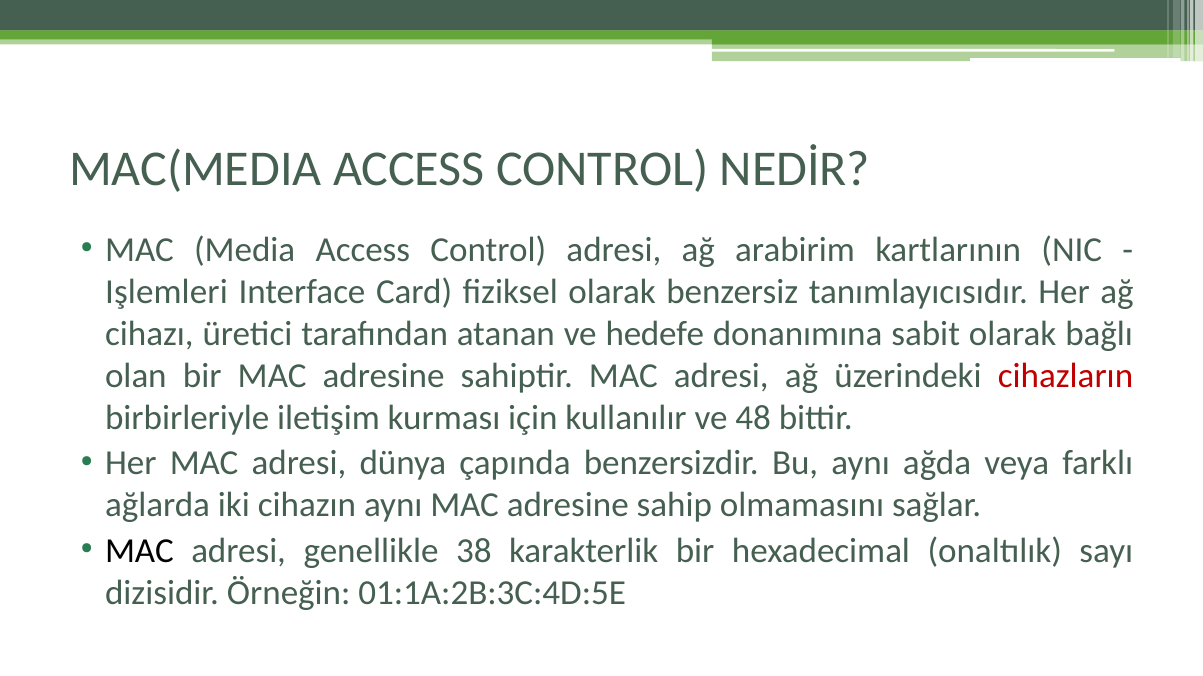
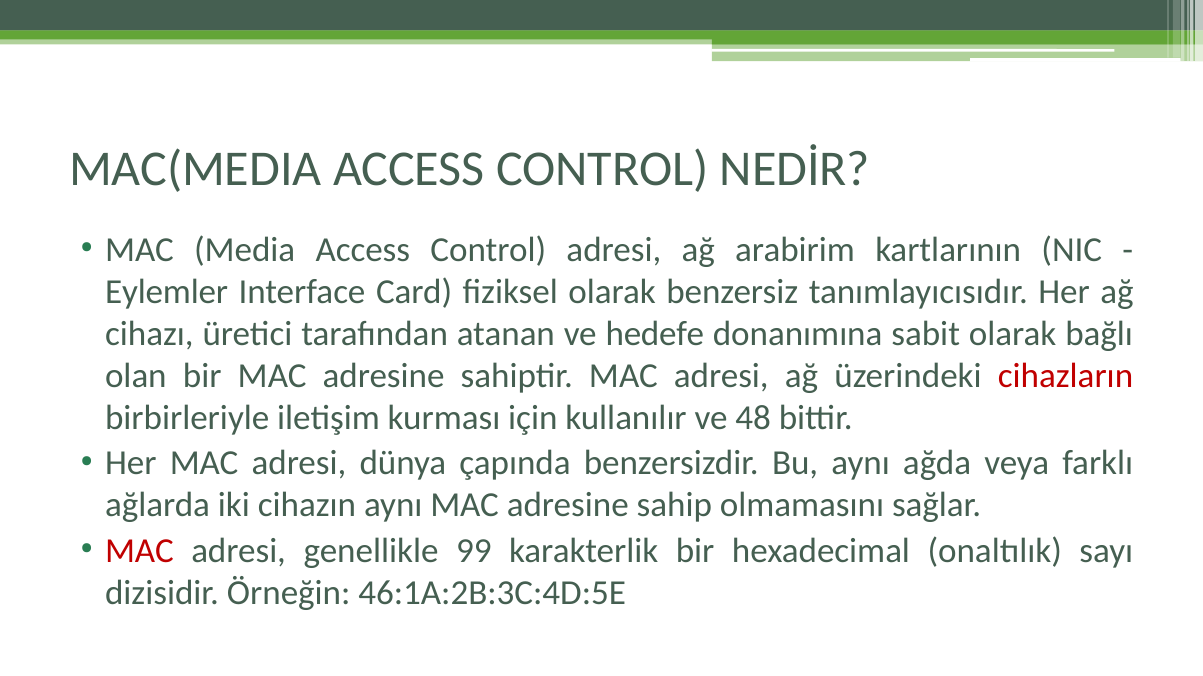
Işlemleri: Işlemleri -> Eylemler
MAC at (139, 552) colour: black -> red
38: 38 -> 99
01:1A:2B:3C:4D:5E: 01:1A:2B:3C:4D:5E -> 46:1A:2B:3C:4D:5E
